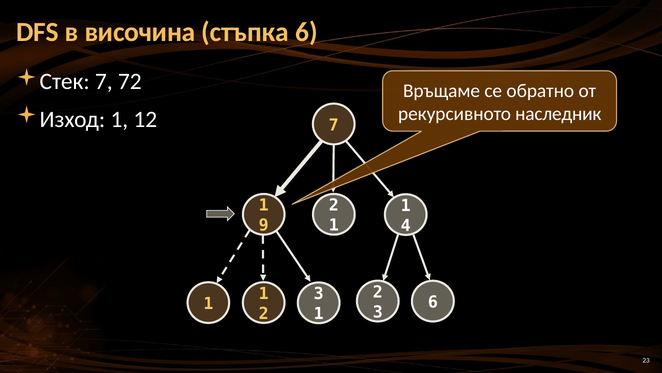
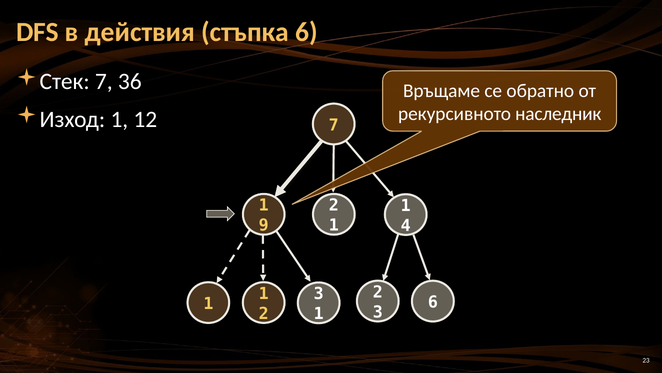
височина: височина -> действия
72: 72 -> 36
